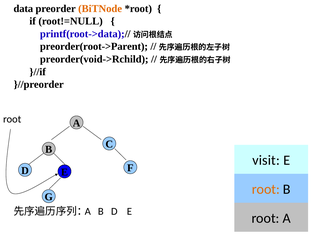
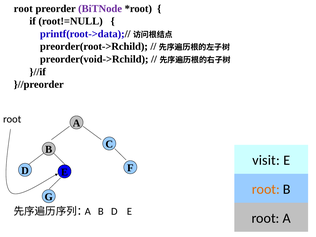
data at (23, 9): data -> root
BiTNode colour: orange -> purple
preorder(root->Parent: preorder(root->Parent -> preorder(root->Rchild
